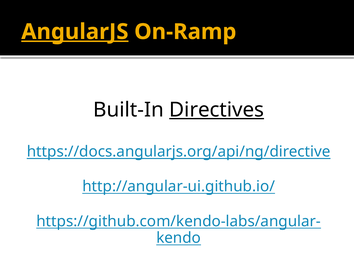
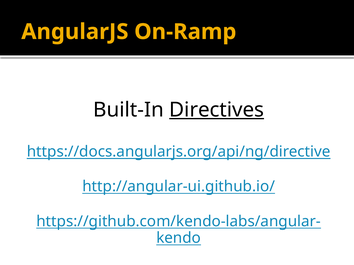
AngularJS underline: present -> none
